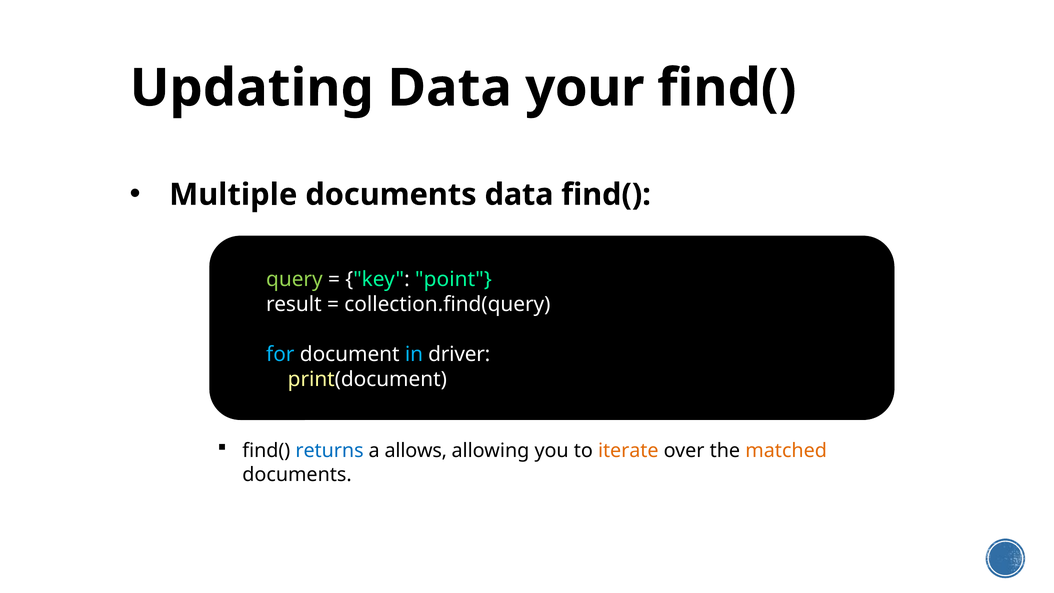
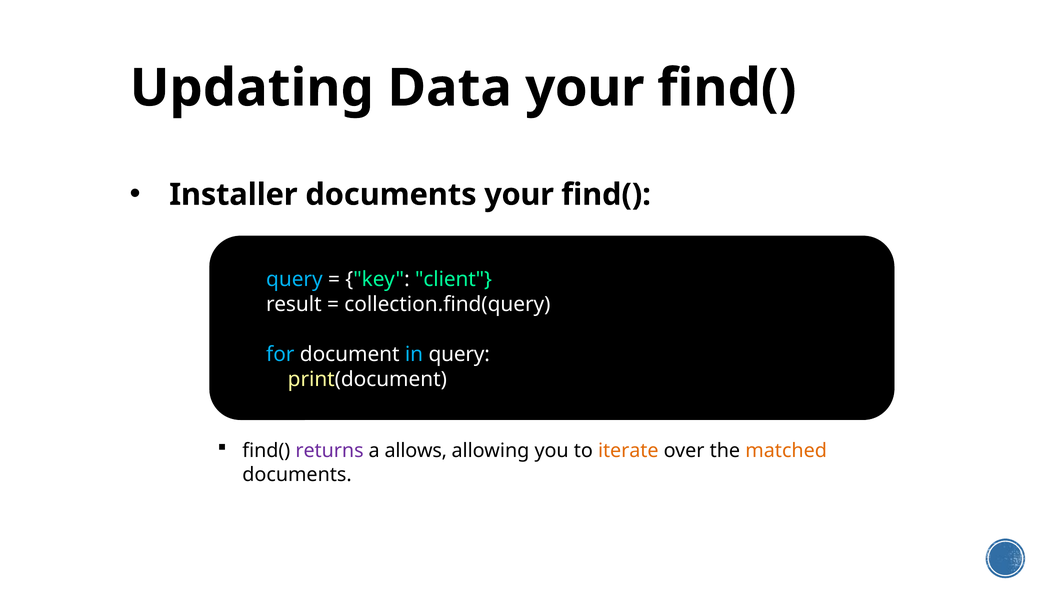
Multiple: Multiple -> Installer
documents data: data -> your
query at (294, 279) colour: light green -> light blue
point: point -> client
in driver: driver -> query
returns colour: blue -> purple
